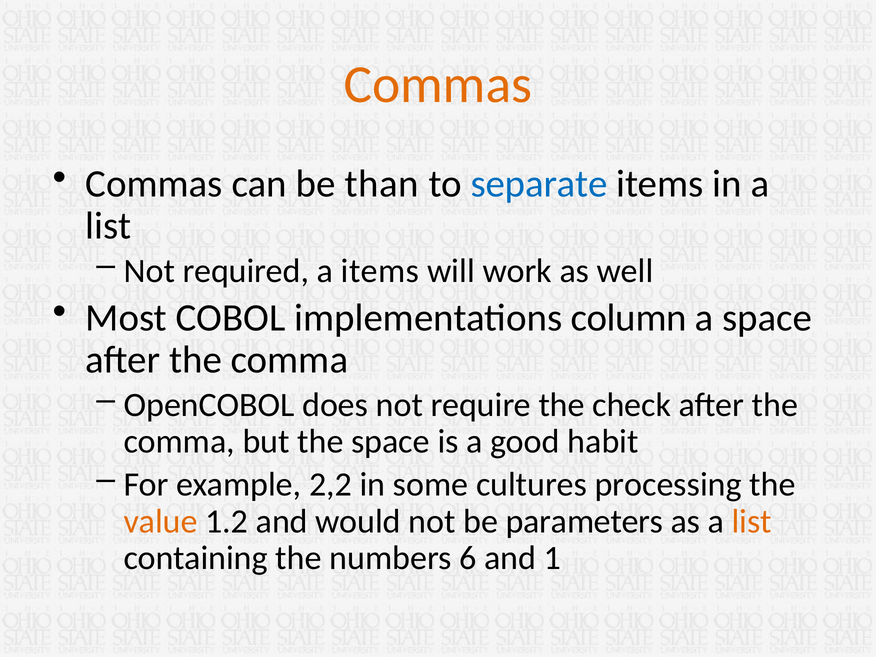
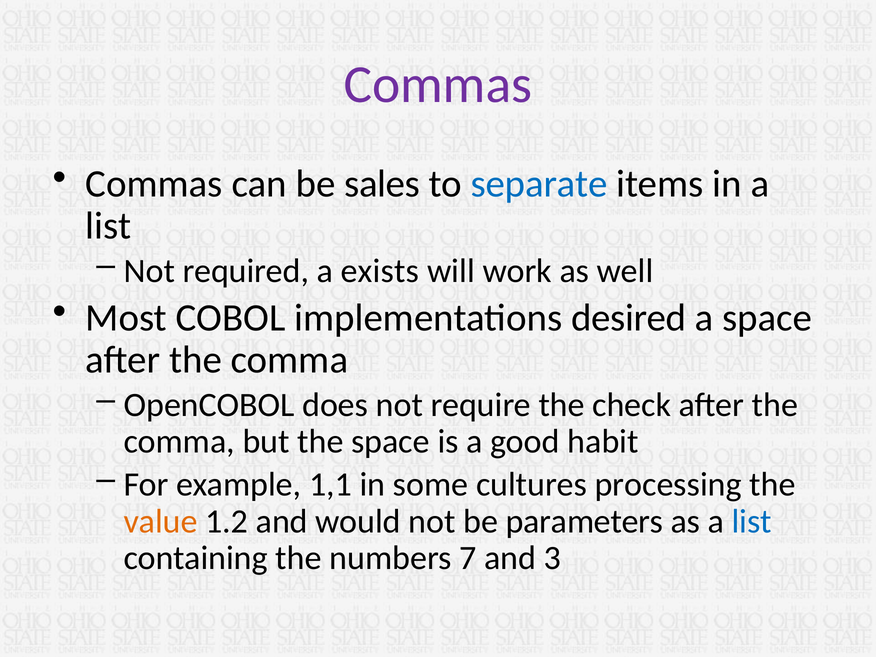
Commas at (438, 85) colour: orange -> purple
than: than -> sales
a items: items -> exists
column: column -> desired
2,2: 2,2 -> 1,1
list at (752, 521) colour: orange -> blue
6: 6 -> 7
1: 1 -> 3
